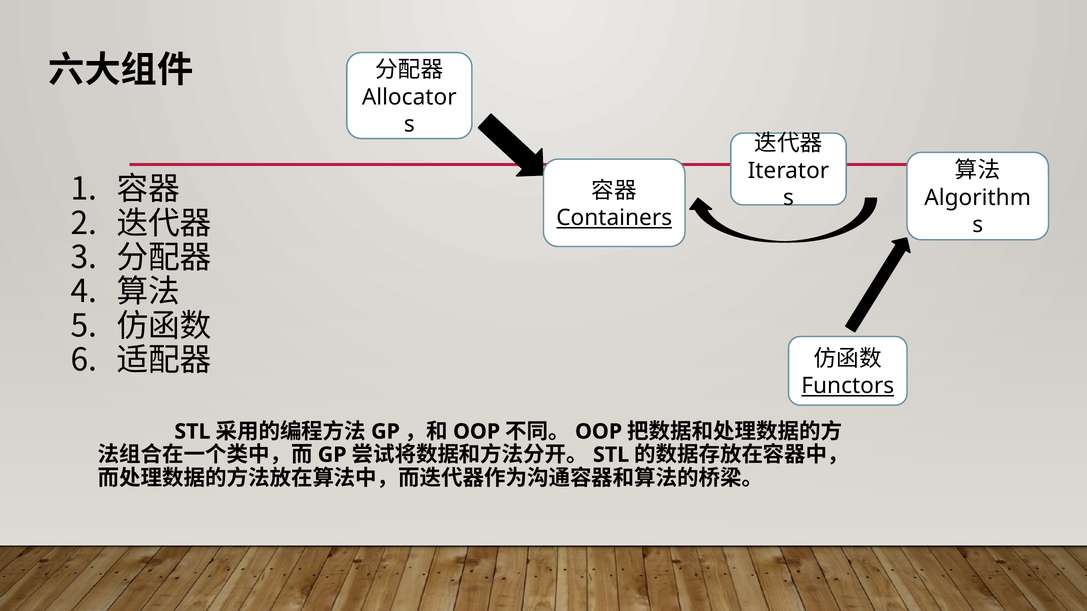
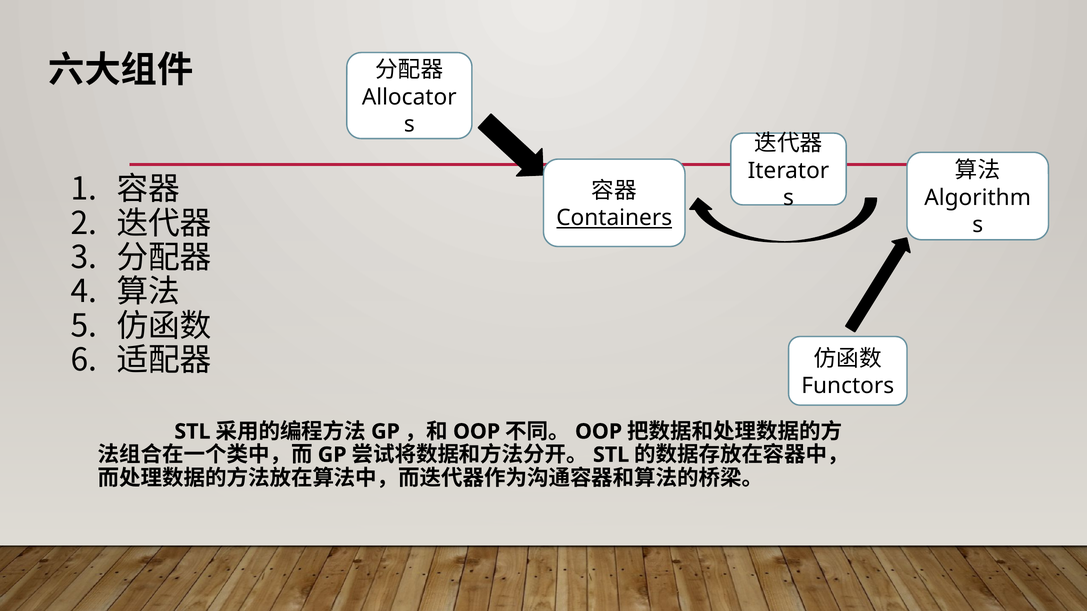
Functors underline: present -> none
